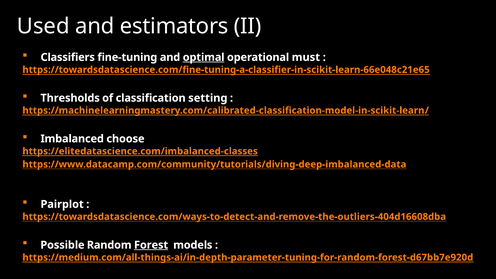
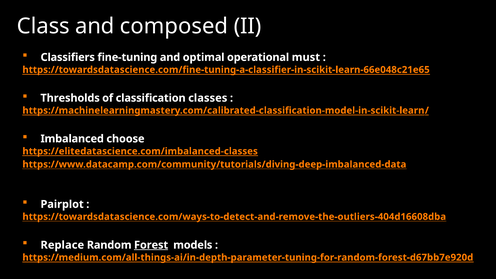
Used: Used -> Class
estimators: estimators -> composed
optimal underline: present -> none
setting: setting -> classes
Possible: Possible -> Replace
